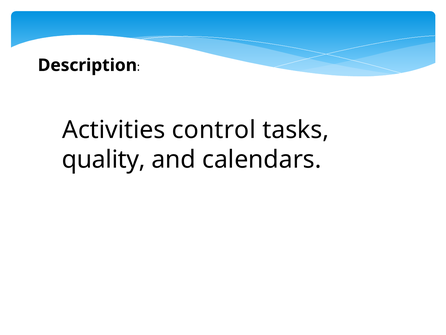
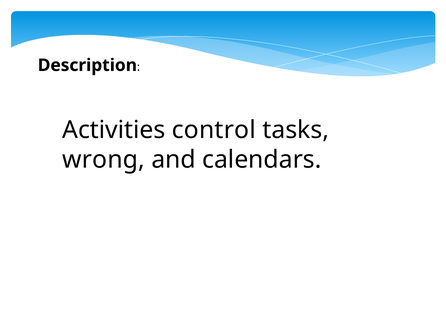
quality: quality -> wrong
